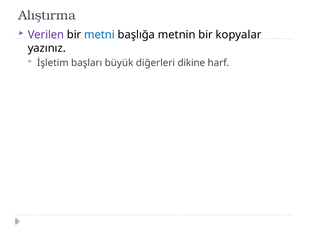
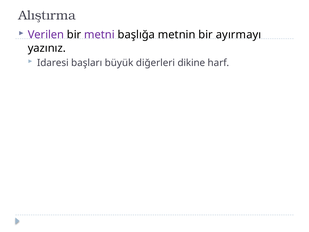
metni colour: blue -> purple
kopyalar: kopyalar -> ayırmayı
İşletim: İşletim -> Idaresi
